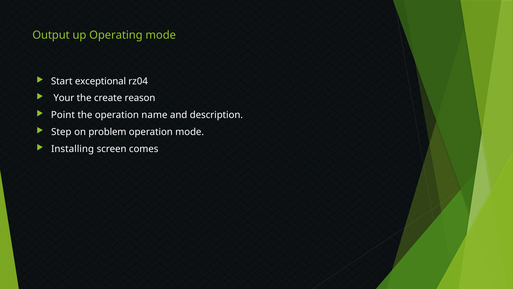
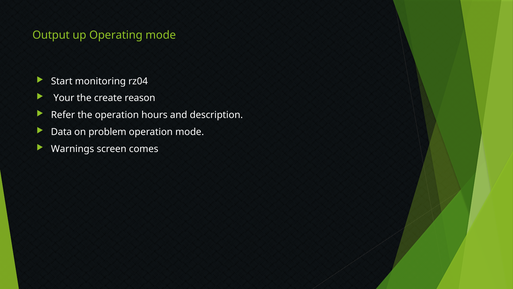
exceptional: exceptional -> monitoring
Point: Point -> Refer
name: name -> hours
Step: Step -> Data
Installing: Installing -> Warnings
